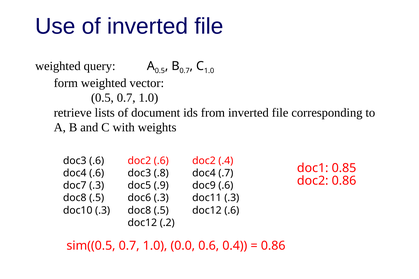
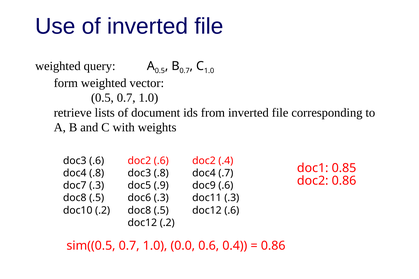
doc4 .6: .6 -> .8
doc10 .3: .3 -> .2
